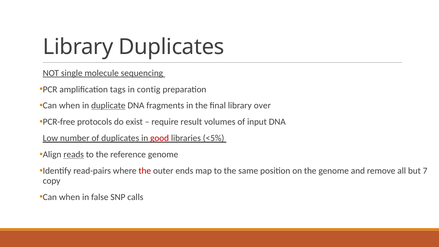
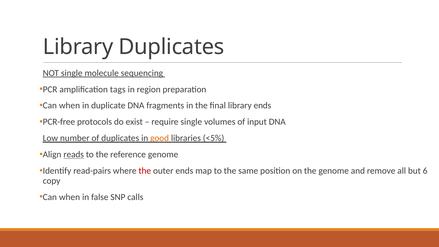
contig: contig -> region
duplicate underline: present -> none
library over: over -> ends
require result: result -> single
good colour: red -> orange
7: 7 -> 6
